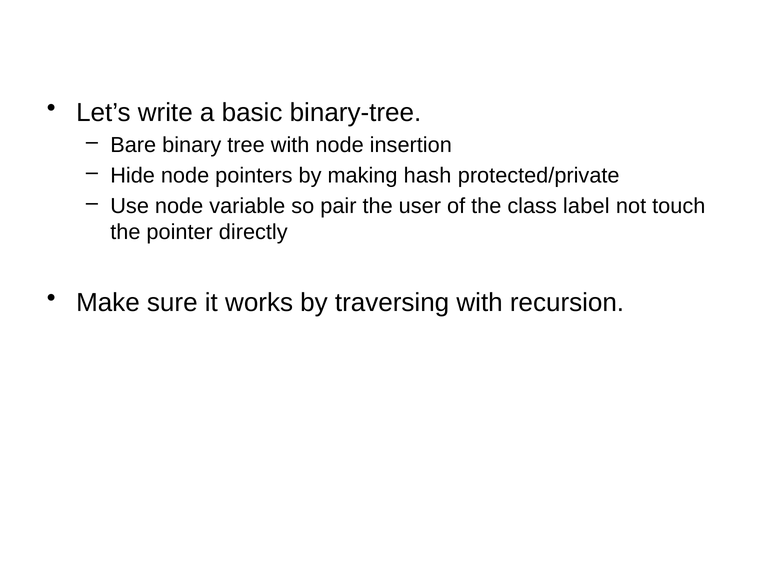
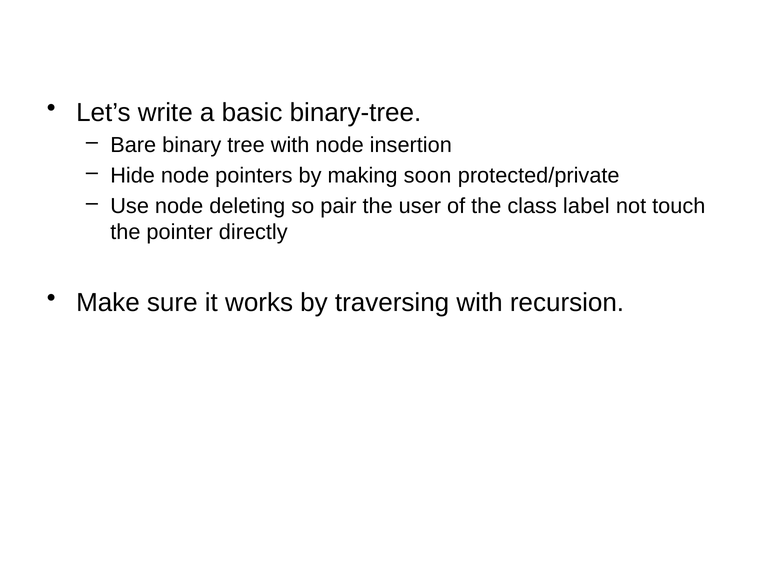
hash: hash -> soon
variable: variable -> deleting
